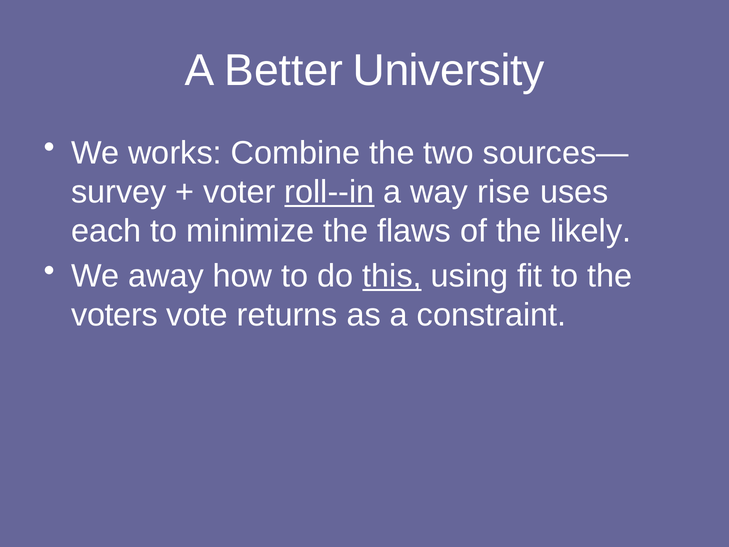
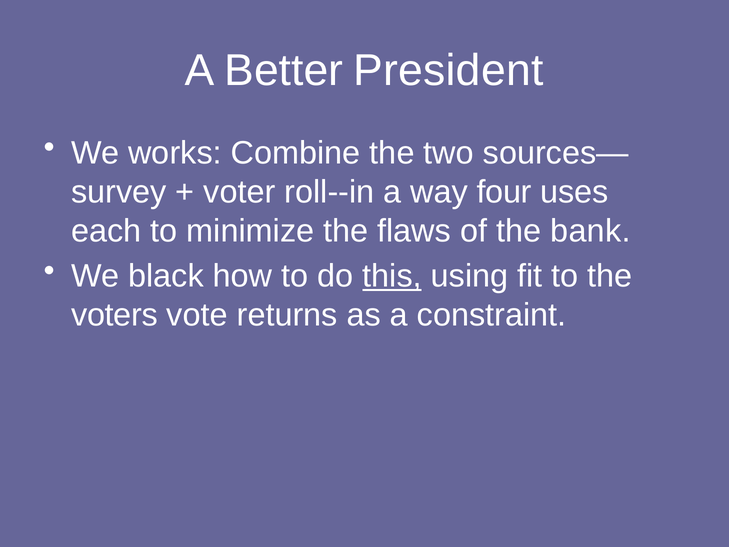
University: University -> President
roll--in underline: present -> none
rise: rise -> four
likely: likely -> bank
away: away -> black
